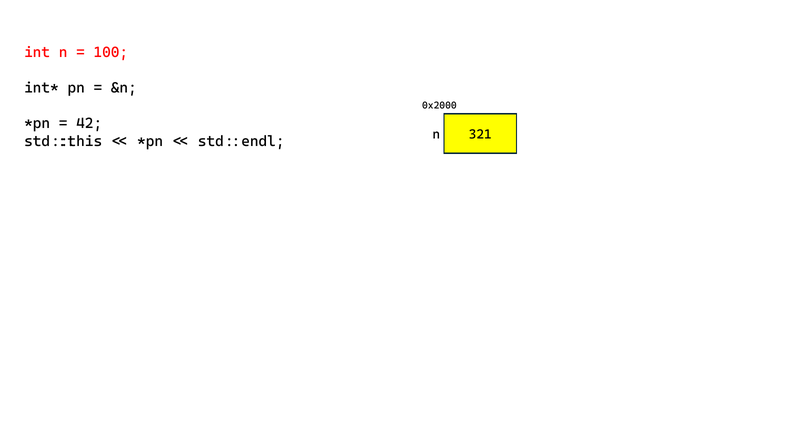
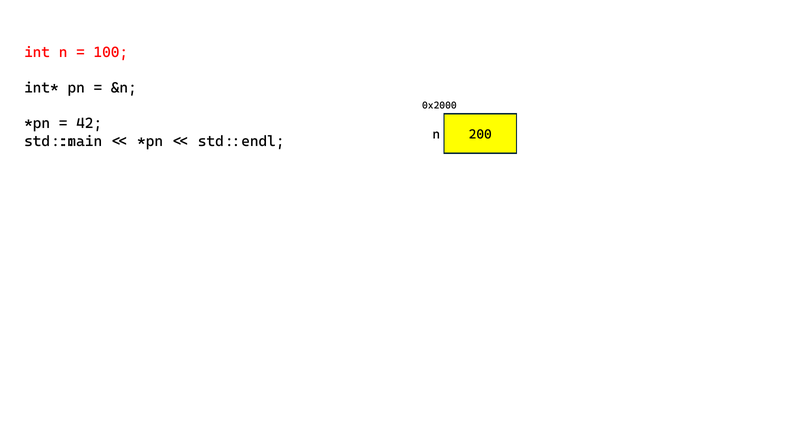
std::this: std::this -> std::main
321: 321 -> 200
